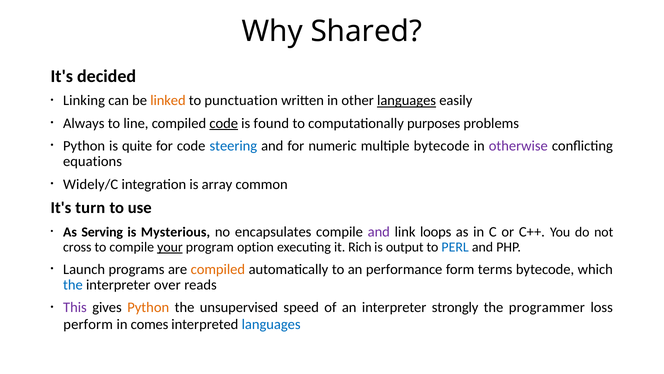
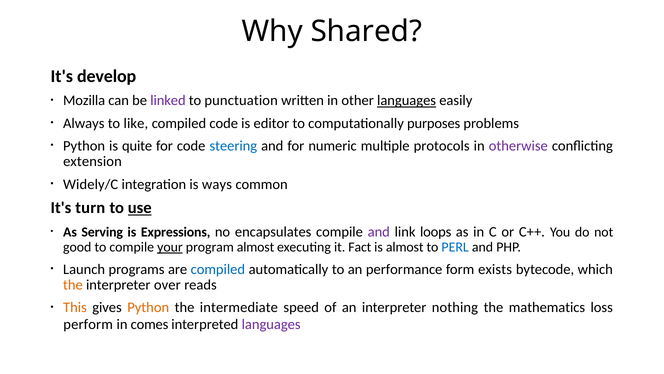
decided: decided -> develop
Linking: Linking -> Mozilla
linked colour: orange -> purple
line: line -> like
code at (224, 123) underline: present -> none
found: found -> editor
multiple bytecode: bytecode -> protocols
equations: equations -> extension
array: array -> ways
use underline: none -> present
Mysterious: Mysterious -> Expressions
cross: cross -> good
program option: option -> almost
Rich: Rich -> Fact
is output: output -> almost
compiled at (218, 269) colour: orange -> blue
terms: terms -> exists
the at (73, 285) colour: blue -> orange
This colour: purple -> orange
unsupervised: unsupervised -> intermediate
strongly: strongly -> nothing
programmer: programmer -> mathematics
languages at (271, 324) colour: blue -> purple
